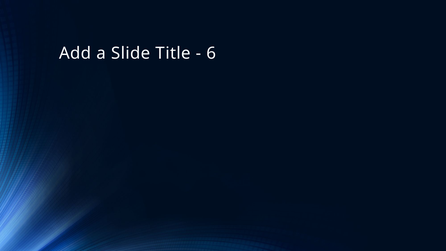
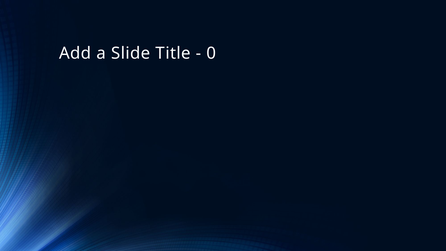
6: 6 -> 0
